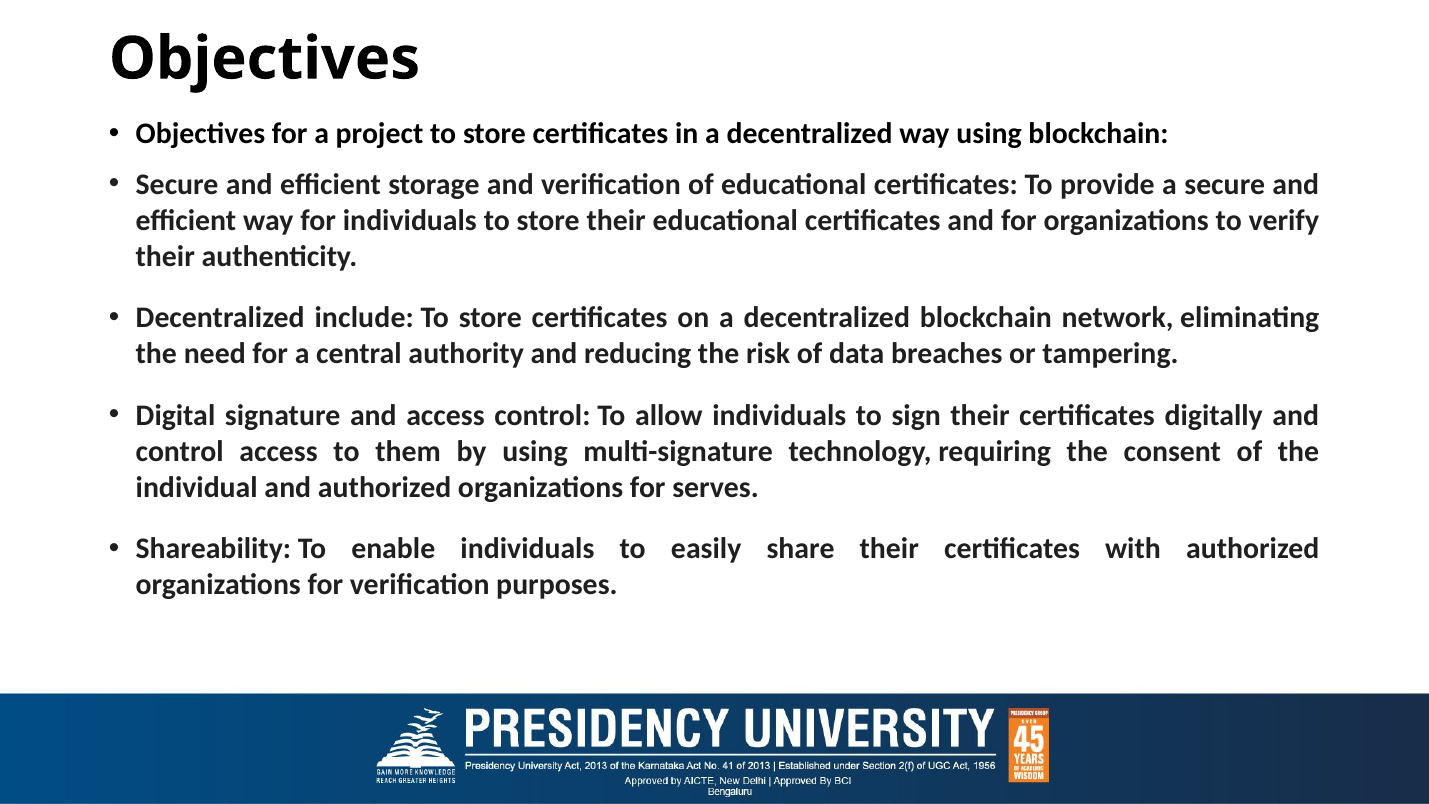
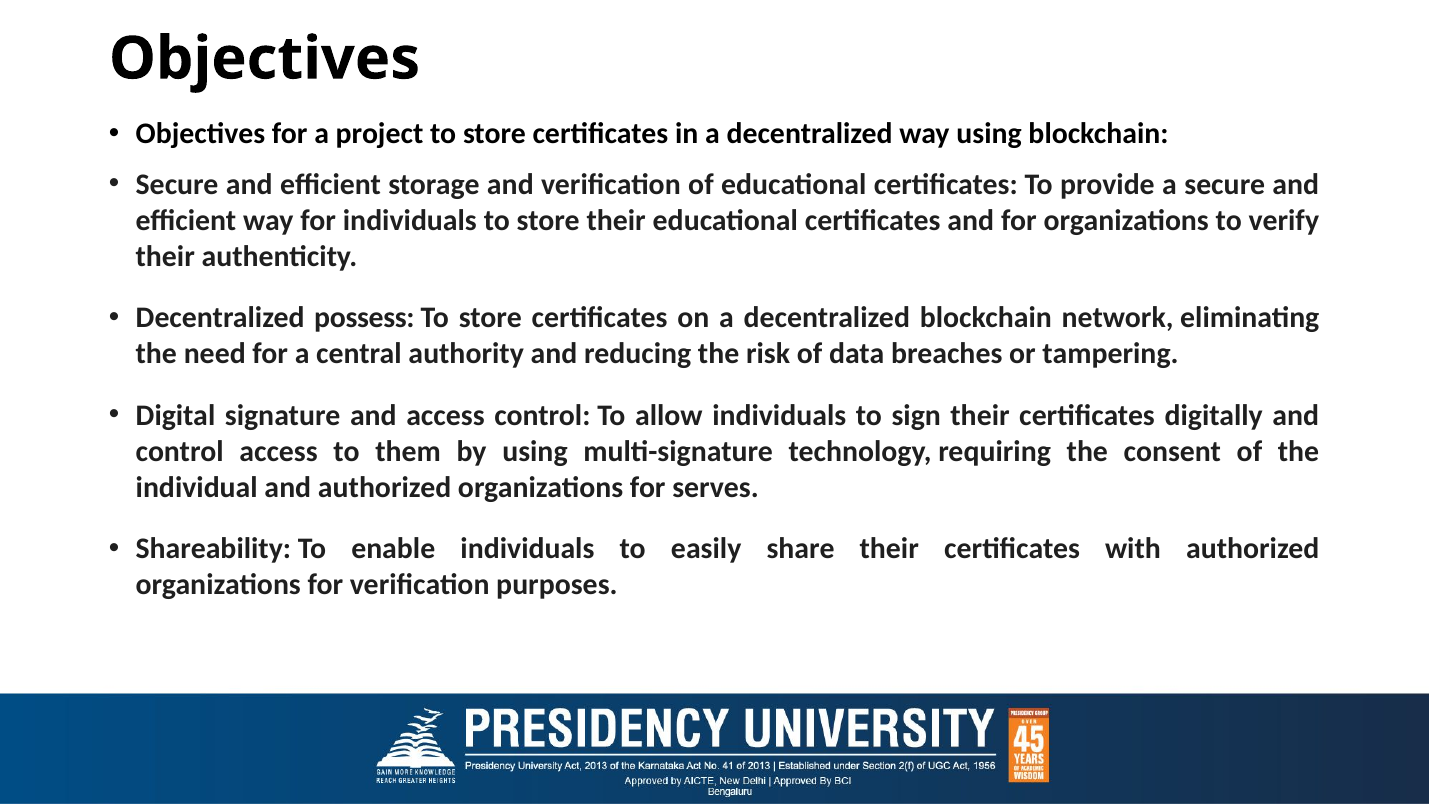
include: include -> possess
